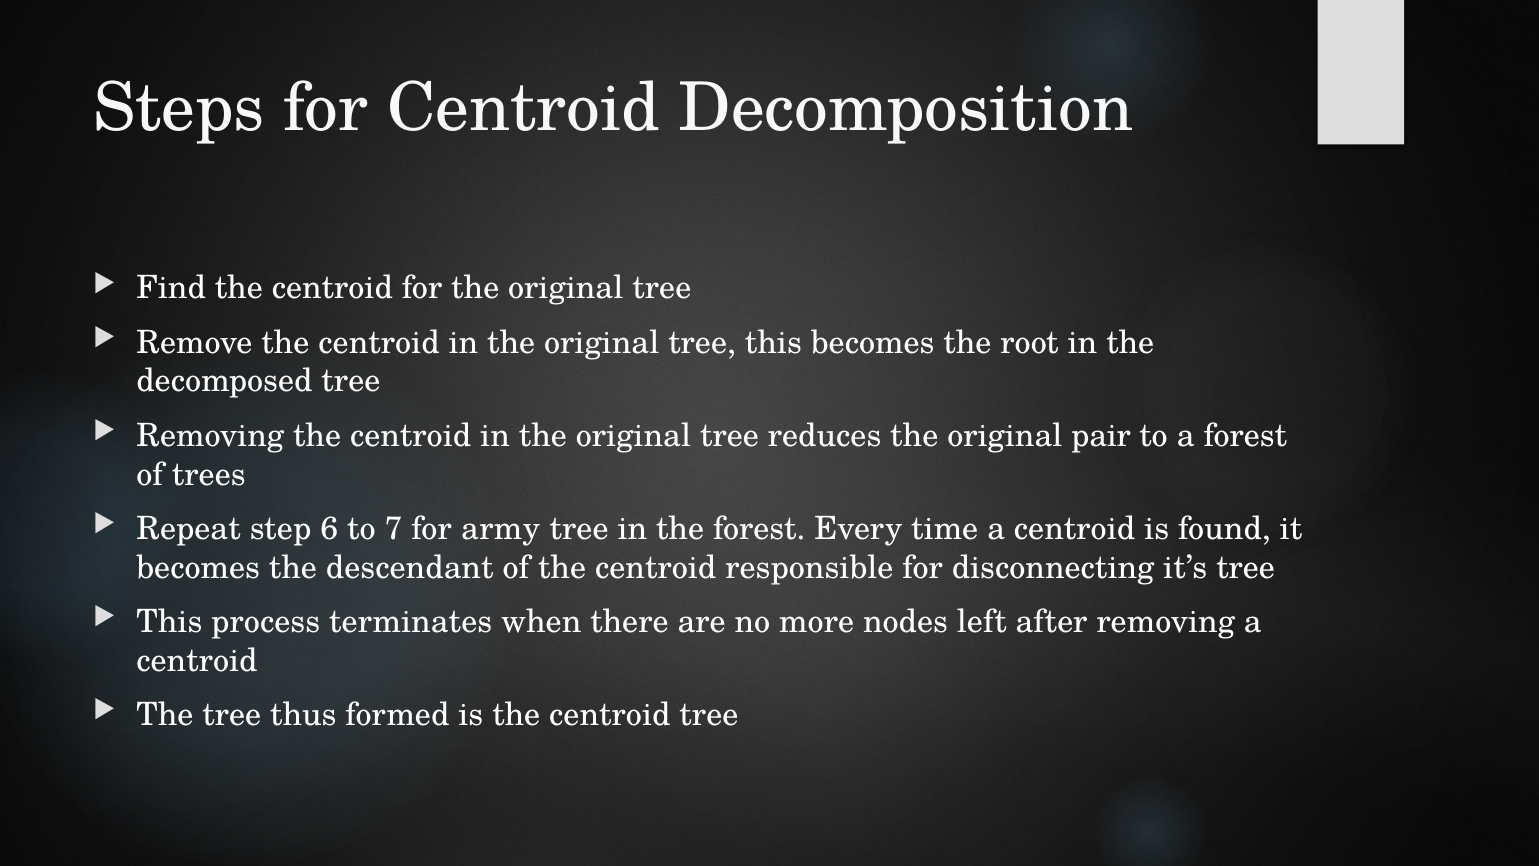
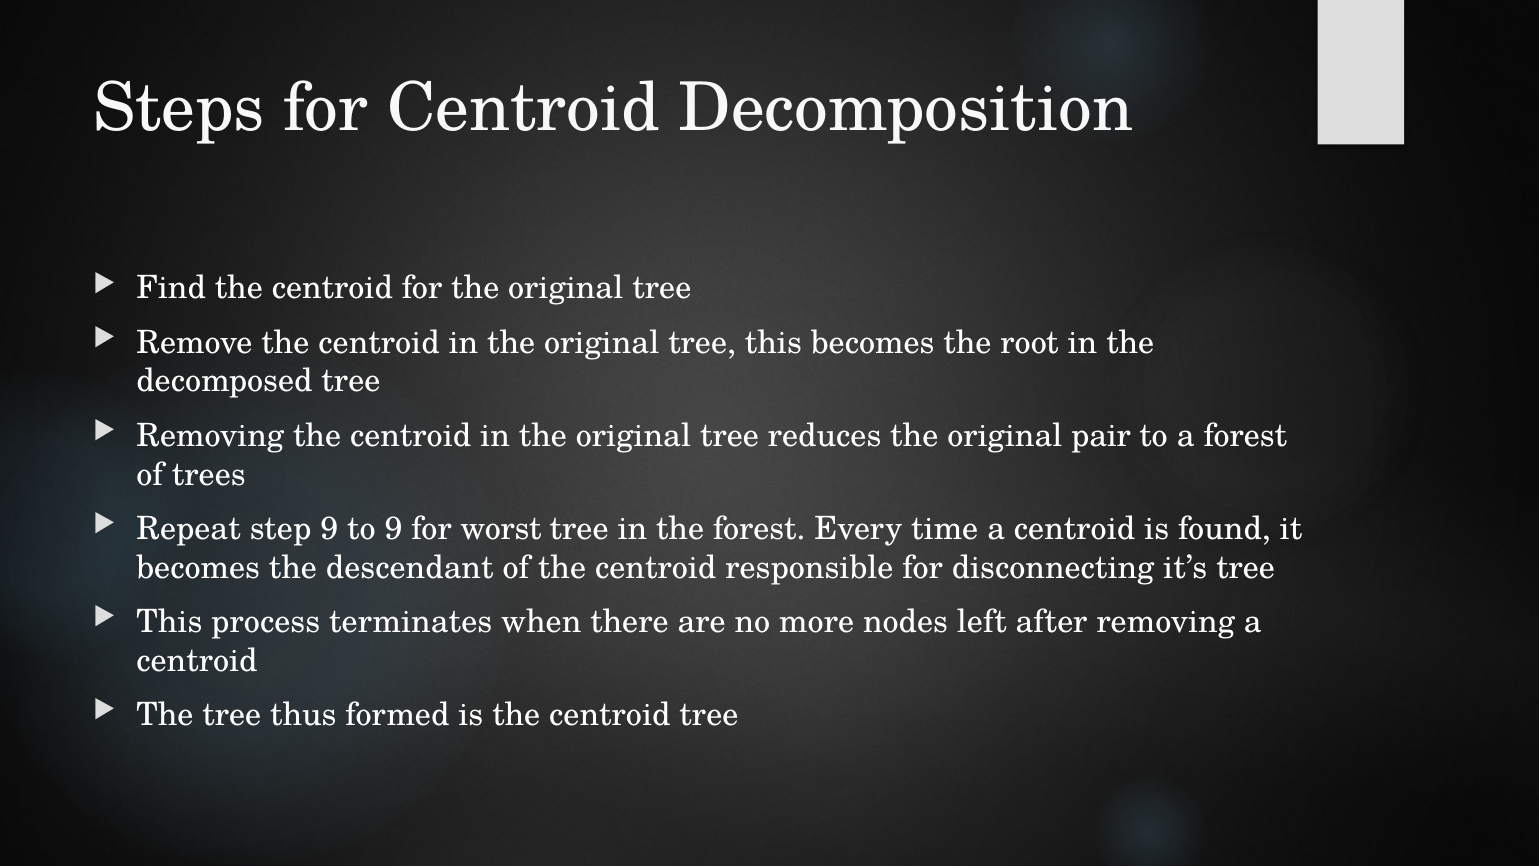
step 6: 6 -> 9
to 7: 7 -> 9
army: army -> worst
